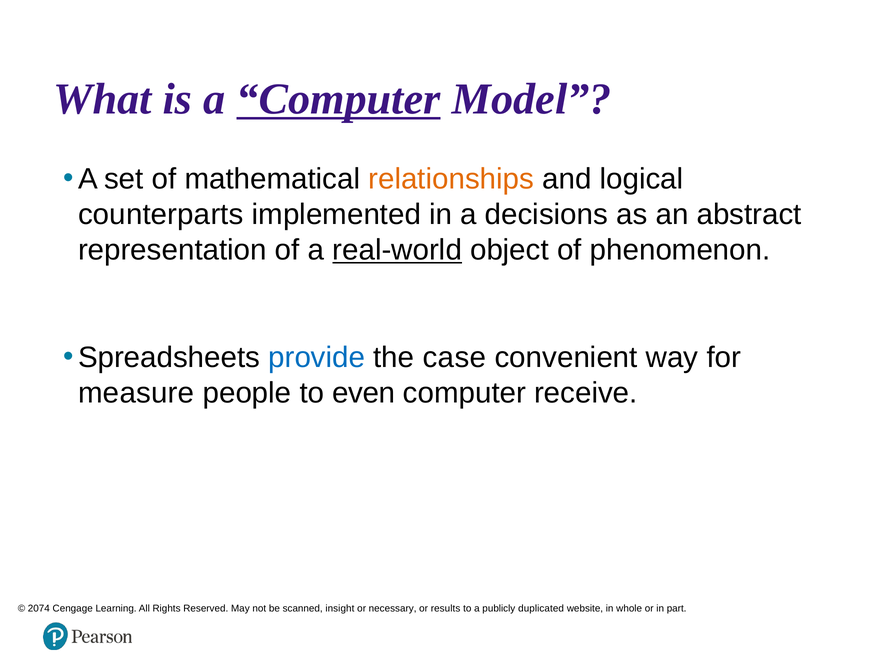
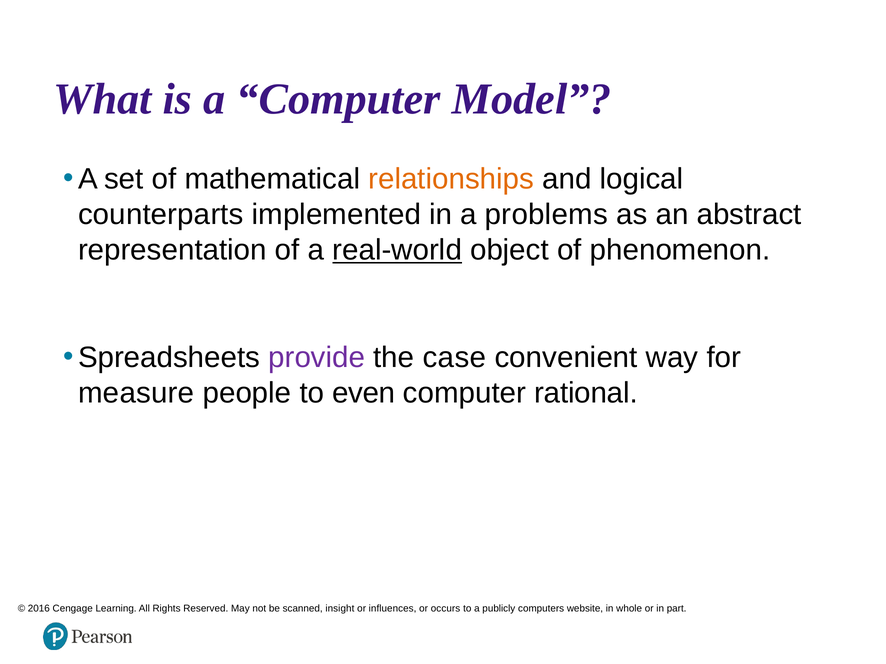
Computer at (339, 99) underline: present -> none
decisions: decisions -> problems
provide colour: blue -> purple
receive: receive -> rational
2074: 2074 -> 2016
necessary: necessary -> influences
results: results -> occurs
duplicated: duplicated -> computers
